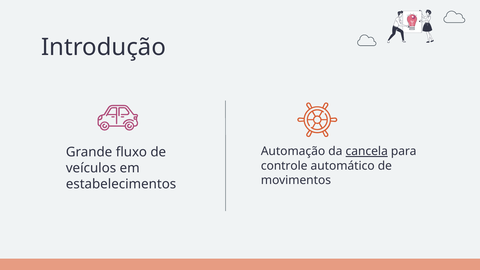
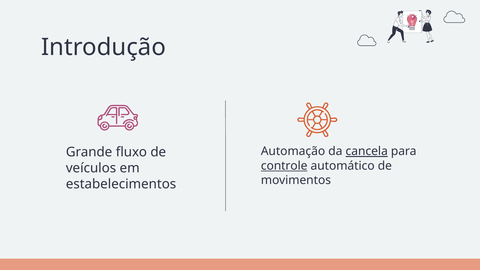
controle underline: none -> present
